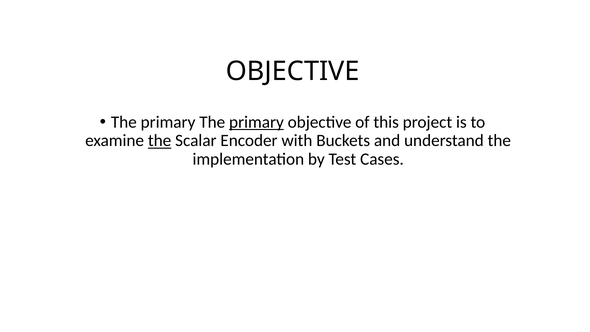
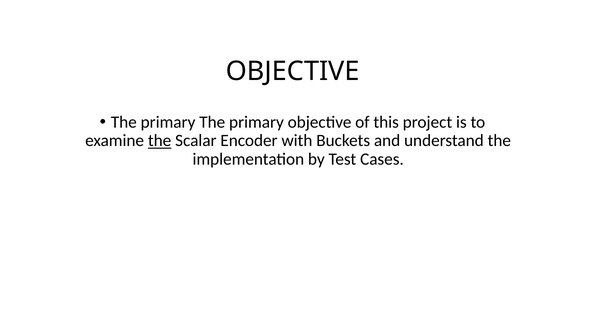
primary at (256, 122) underline: present -> none
